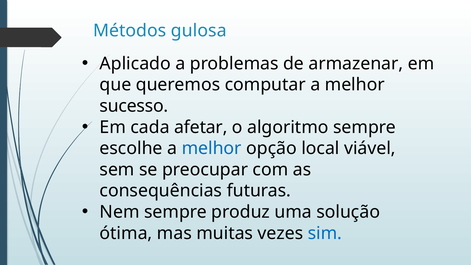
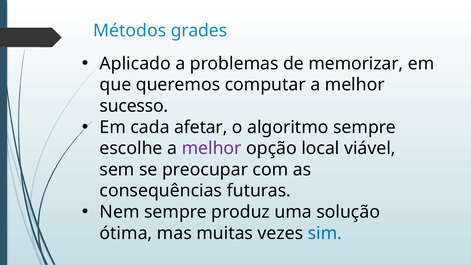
gulosa: gulosa -> grades
armazenar: armazenar -> memorizar
melhor at (212, 148) colour: blue -> purple
